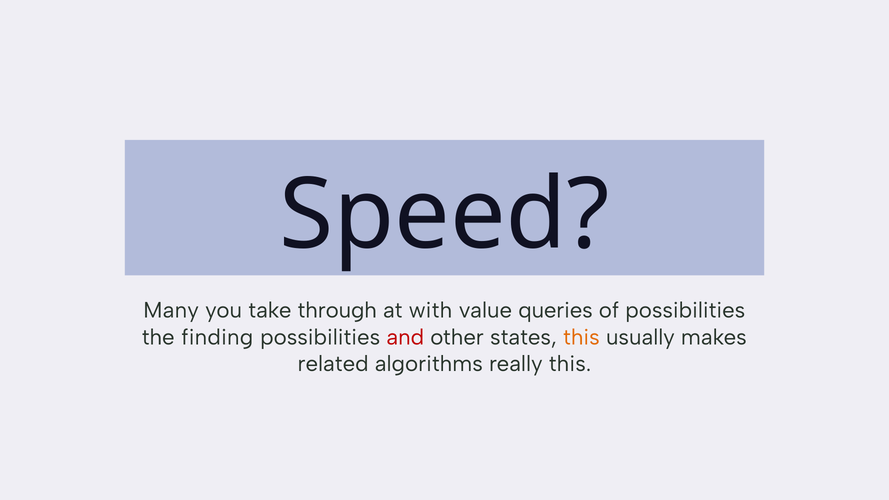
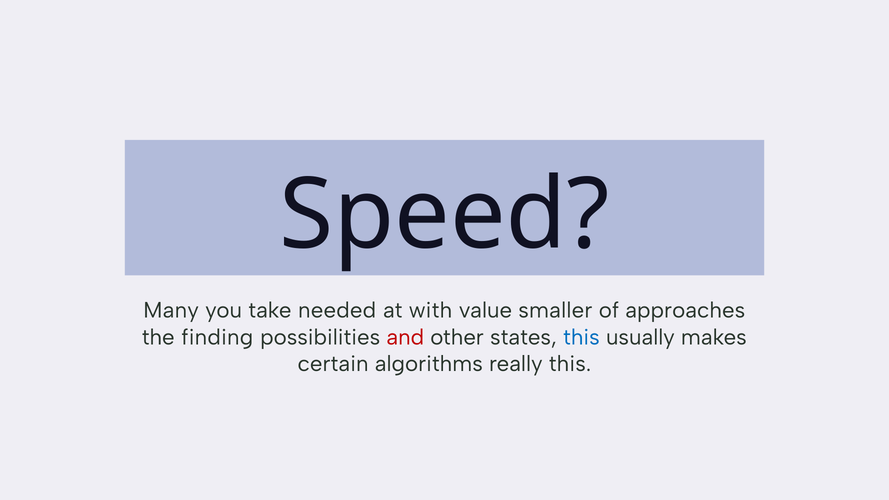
through: through -> needed
queries: queries -> smaller
of possibilities: possibilities -> approaches
this at (581, 337) colour: orange -> blue
related: related -> certain
